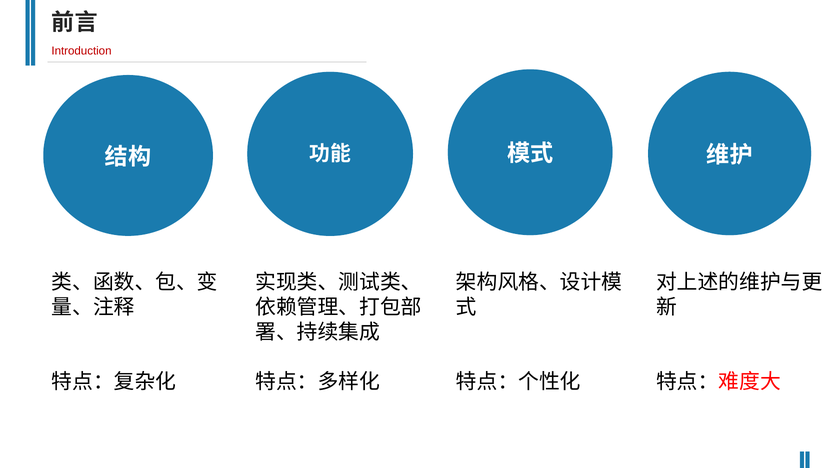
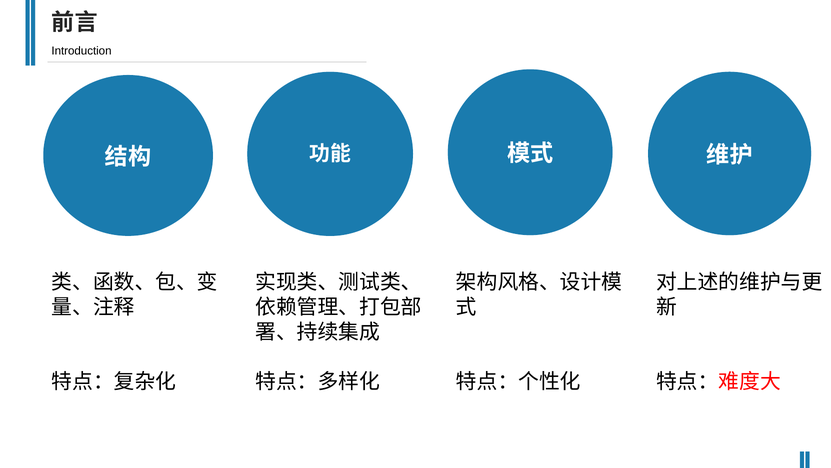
Introduction colour: red -> black
